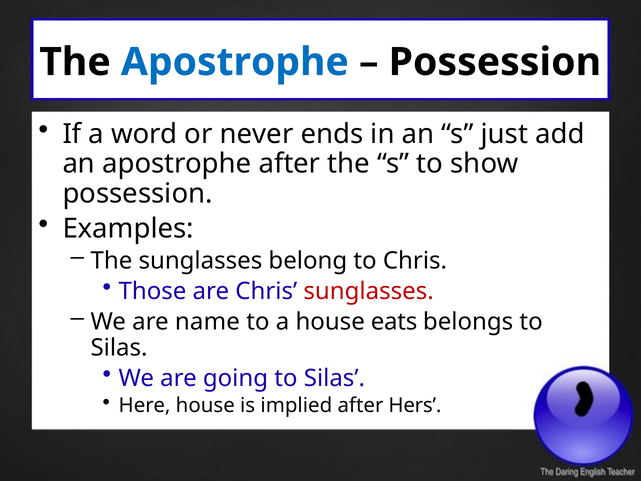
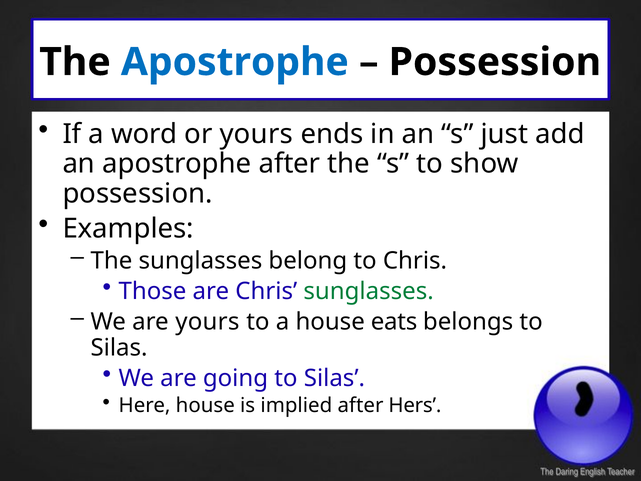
or never: never -> yours
sunglasses at (369, 291) colour: red -> green
are name: name -> yours
